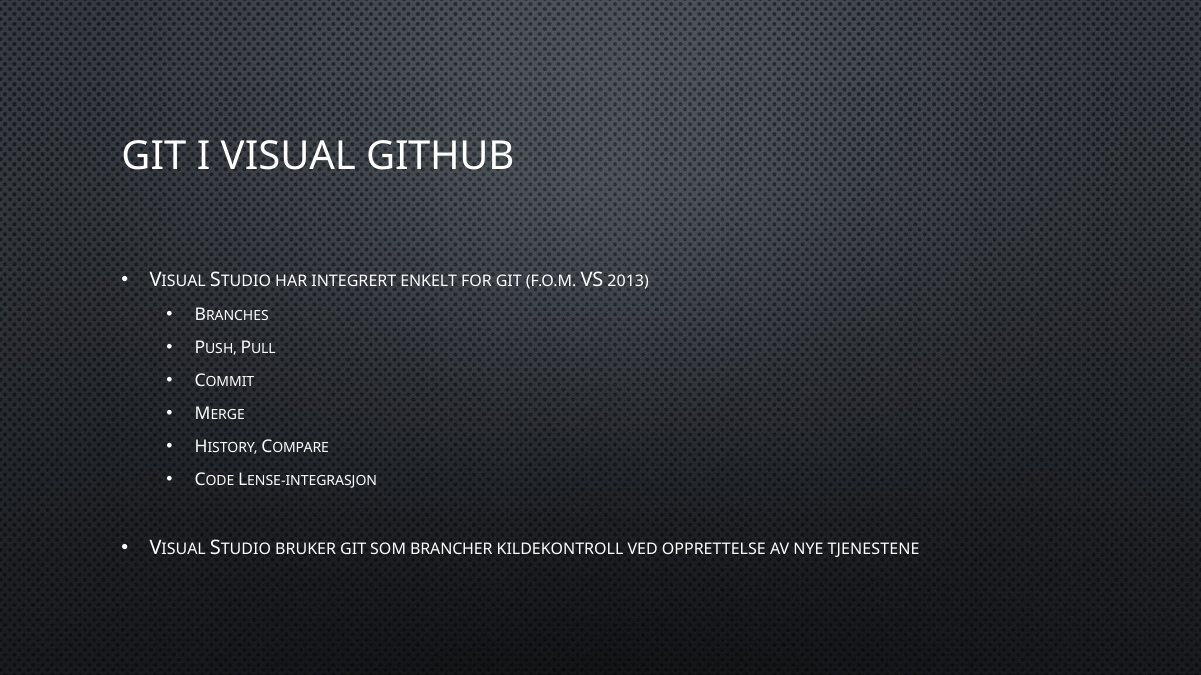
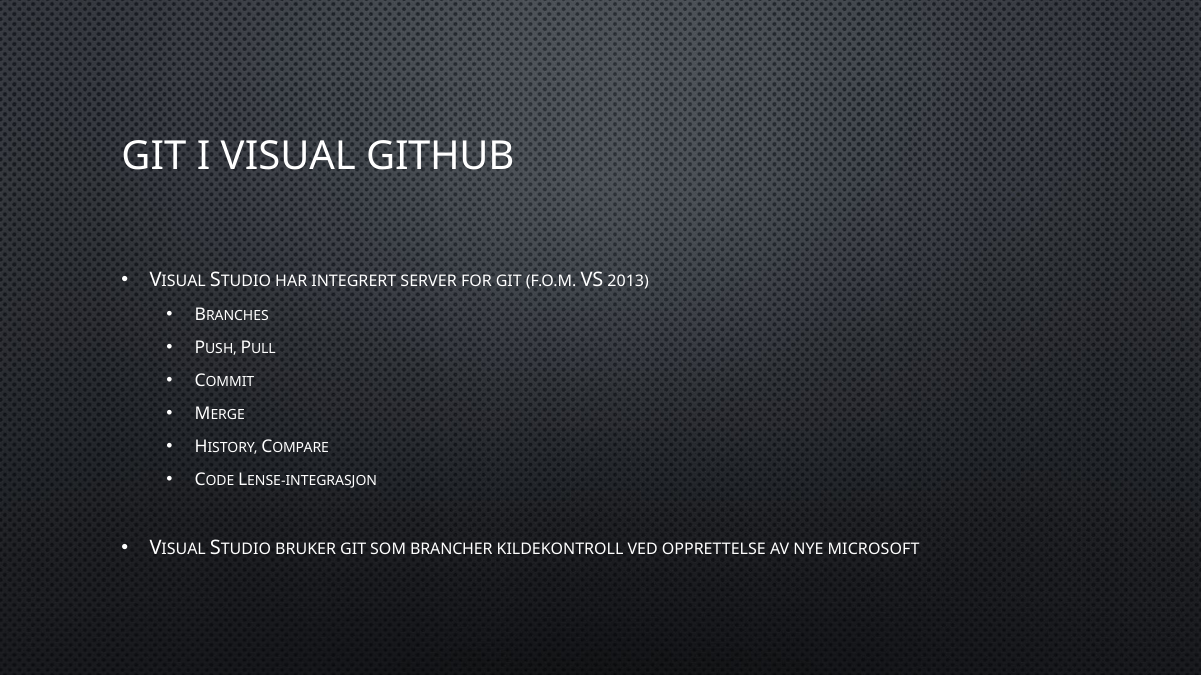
ENKELT: ENKELT -> SERVER
TJENESTENE: TJENESTENE -> MICROSOFT
